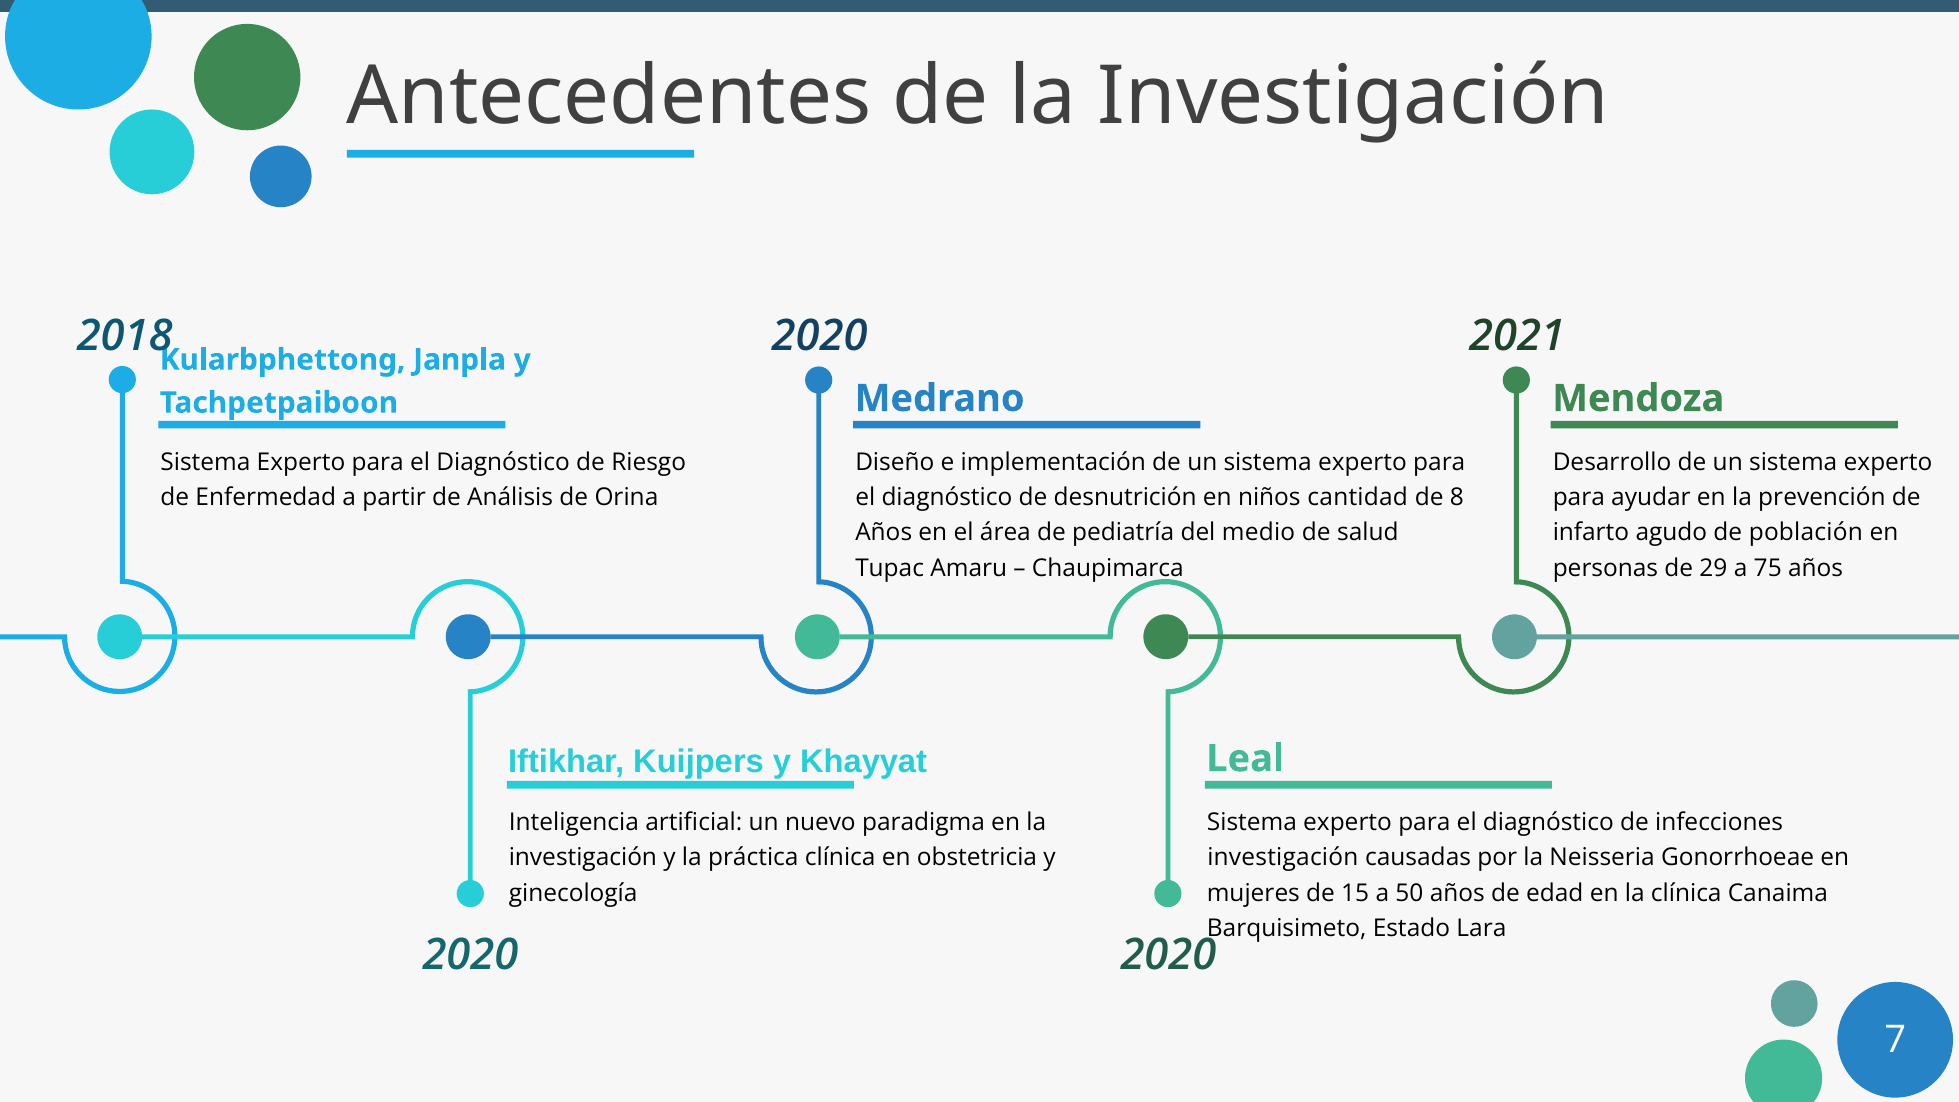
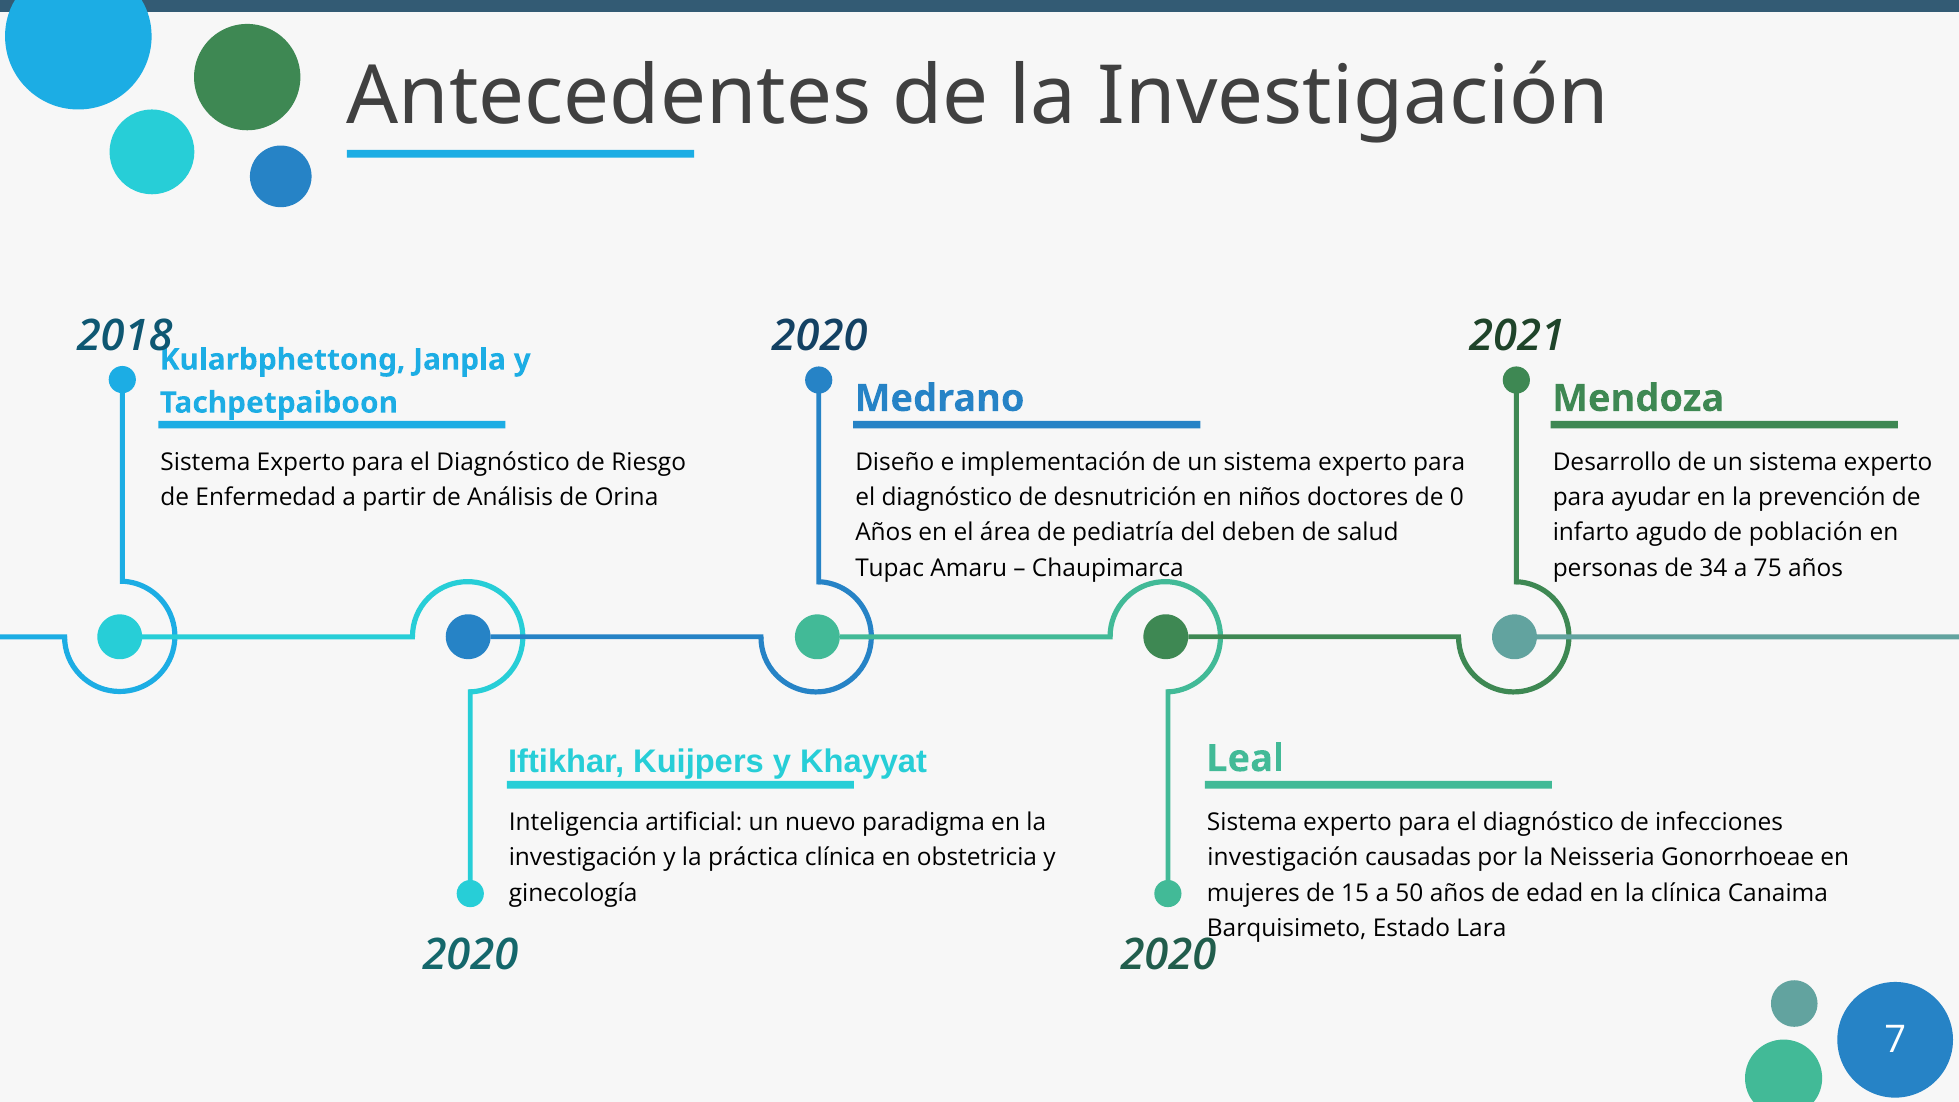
cantidad: cantidad -> doctores
8: 8 -> 0
medio: medio -> deben
29: 29 -> 34
